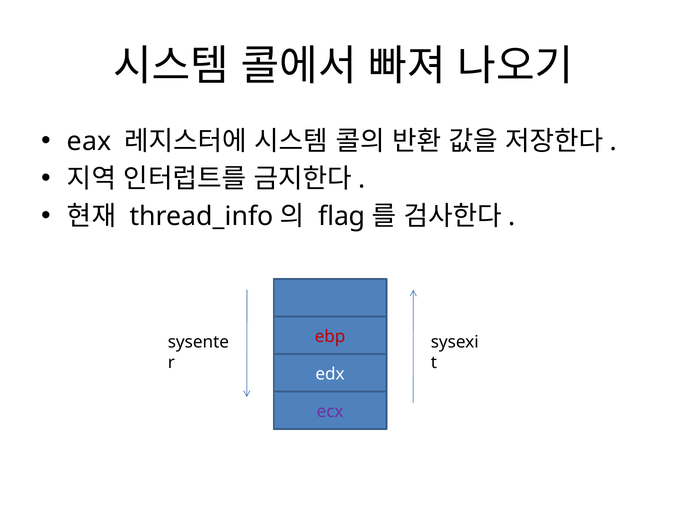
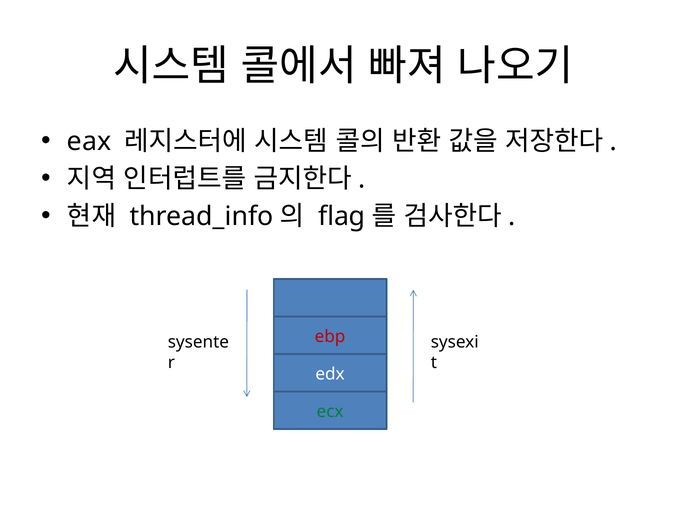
ecx colour: purple -> green
